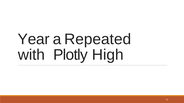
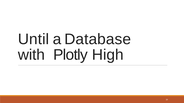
Year: Year -> Until
Repeated: Repeated -> Database
